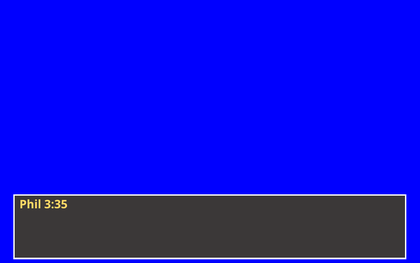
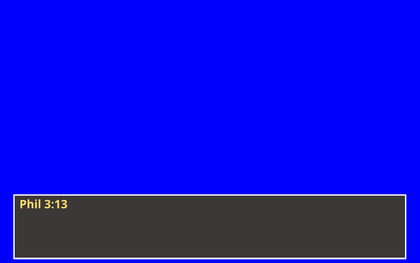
3:35: 3:35 -> 3:13
